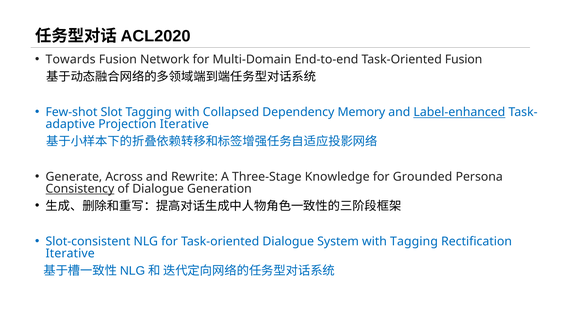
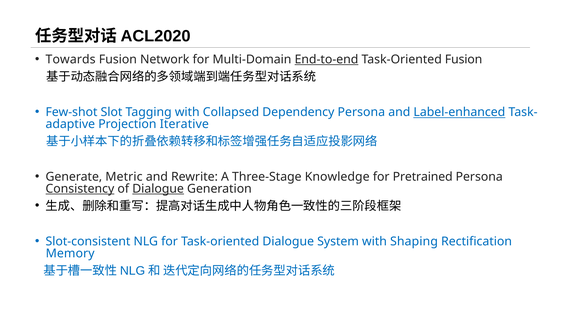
End-to-end underline: none -> present
Dependency Memory: Memory -> Persona
Across: Across -> Metric
Grounded: Grounded -> Pretrained
Dialogue at (158, 189) underline: none -> present
with Tagging: Tagging -> Shaping
Iterative at (70, 254): Iterative -> Memory
